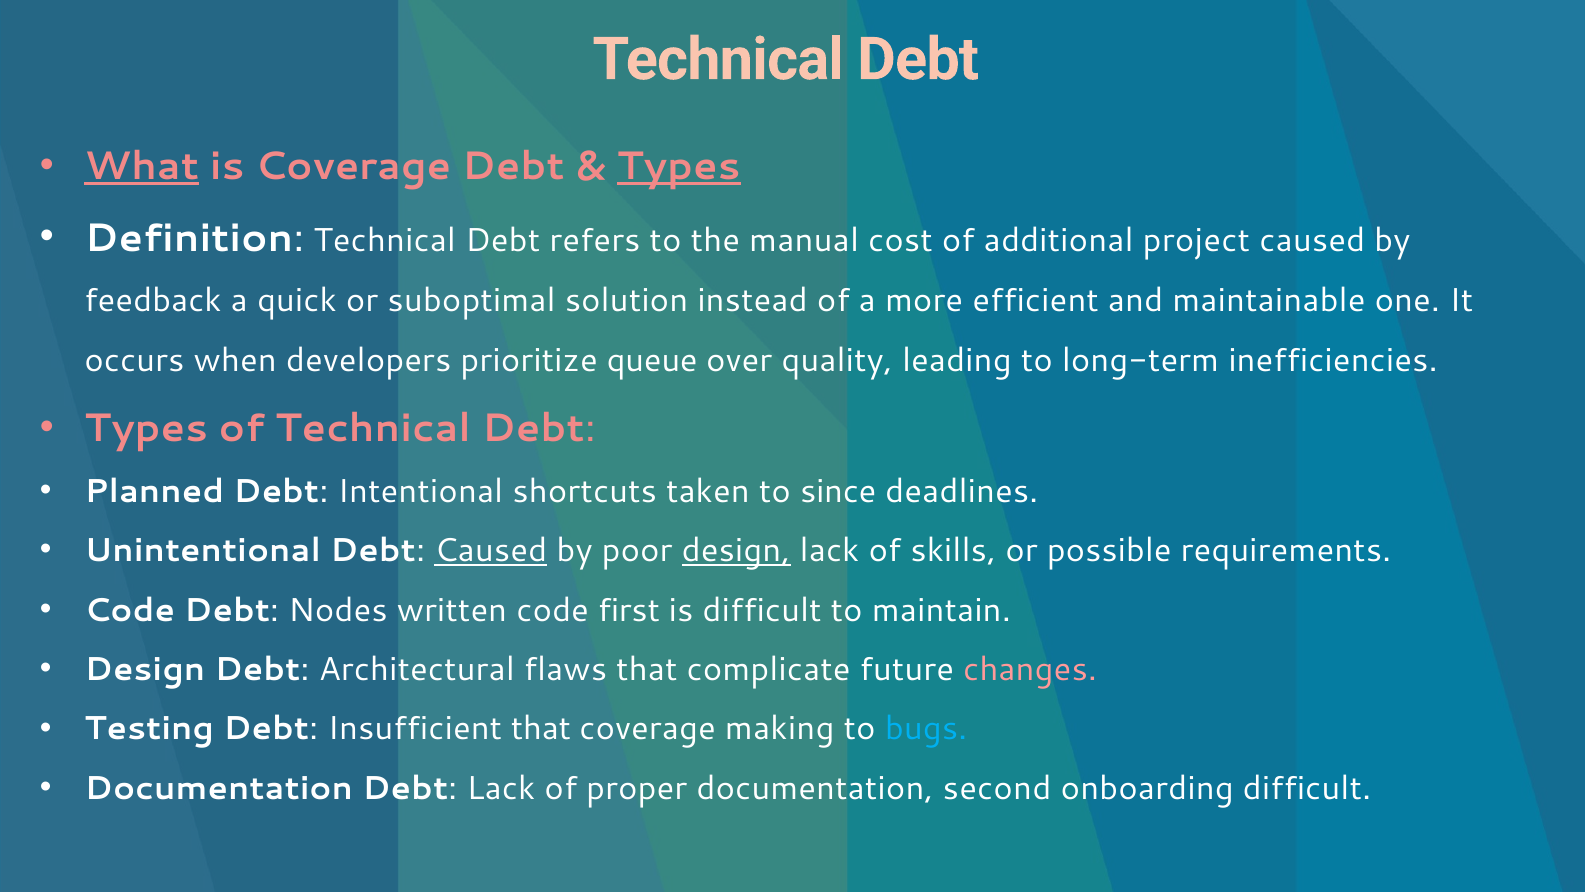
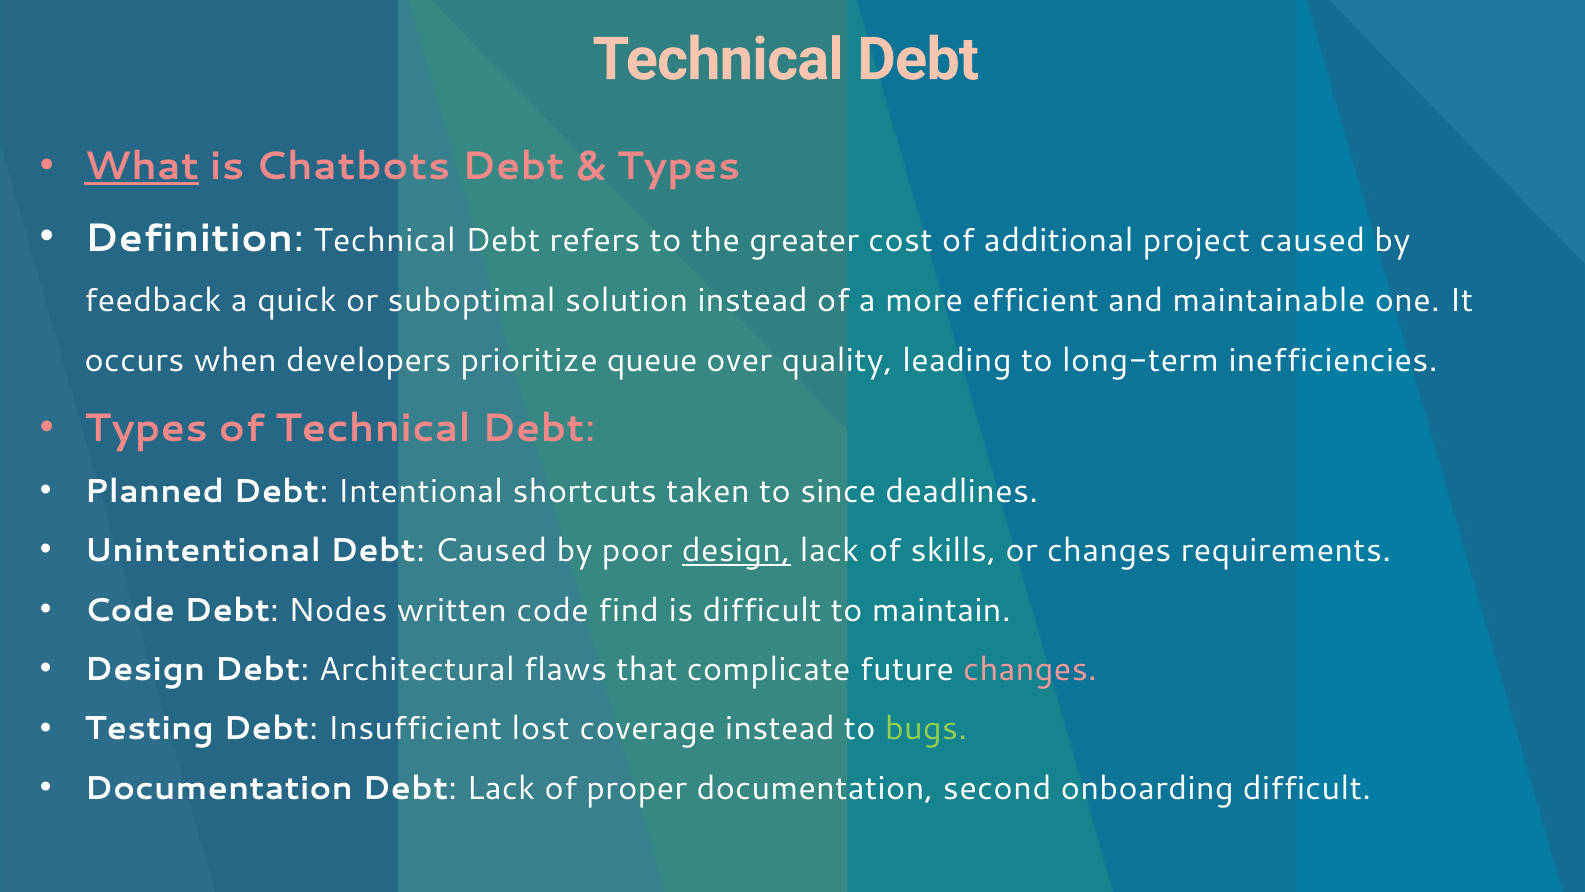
is Coverage: Coverage -> Chatbots
Types at (679, 166) underline: present -> none
manual: manual -> greater
Caused at (491, 550) underline: present -> none
or possible: possible -> changes
first: first -> find
Insufficient that: that -> lost
coverage making: making -> instead
bugs colour: light blue -> light green
